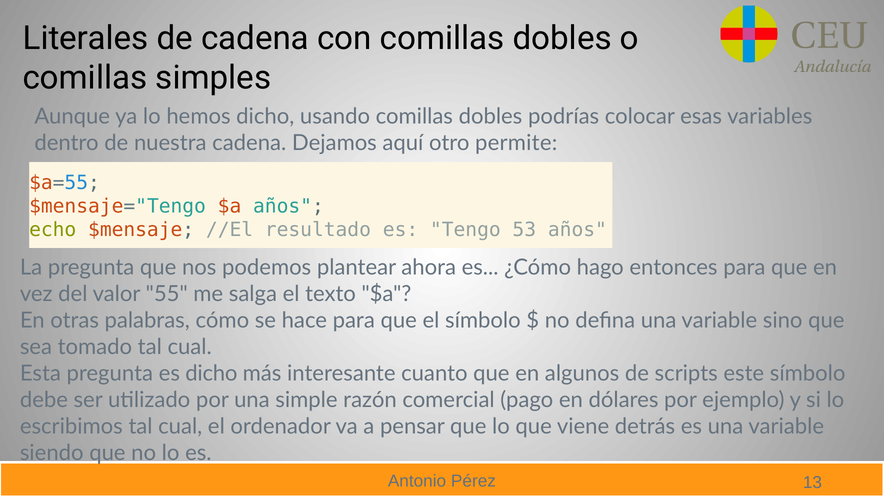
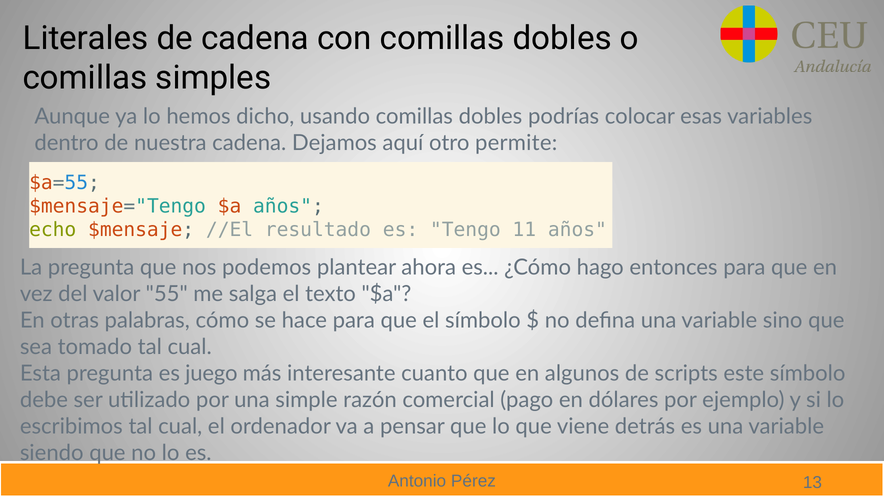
53: 53 -> 11
es dicho: dicho -> juego
